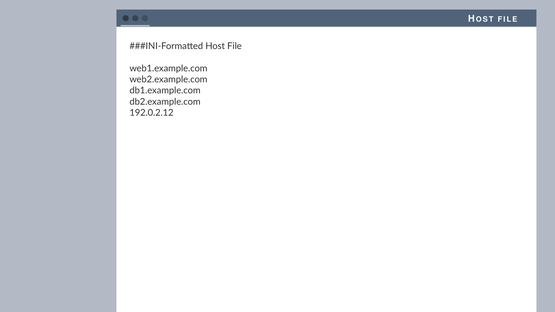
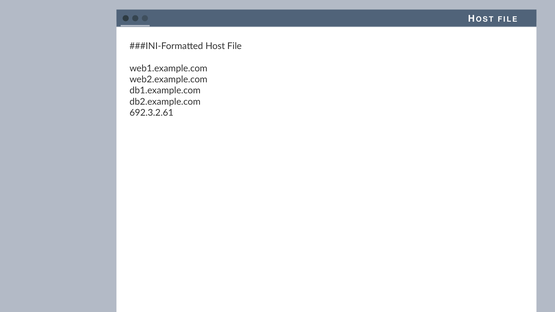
192.0.2.12: 192.0.2.12 -> 692.3.2.61
